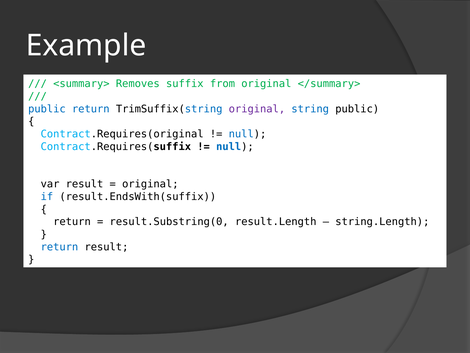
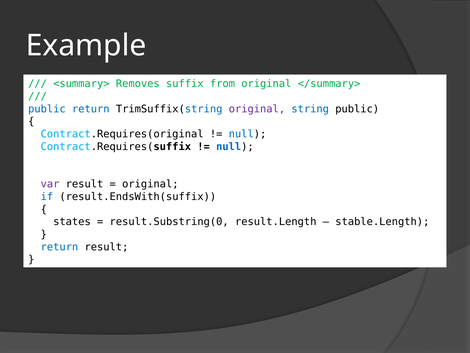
var colour: black -> purple
return at (72, 222): return -> states
string.Length: string.Length -> stable.Length
